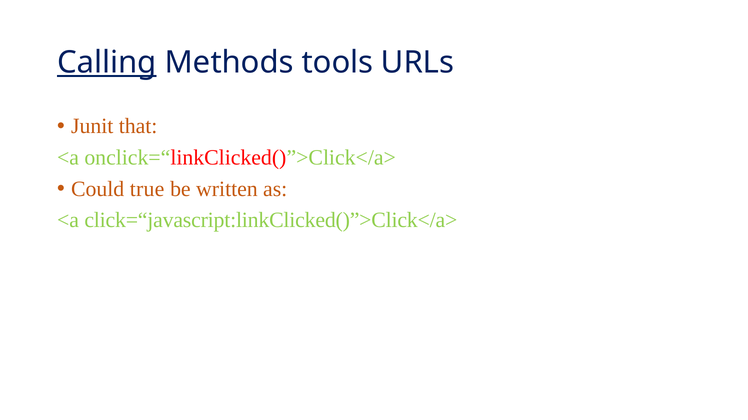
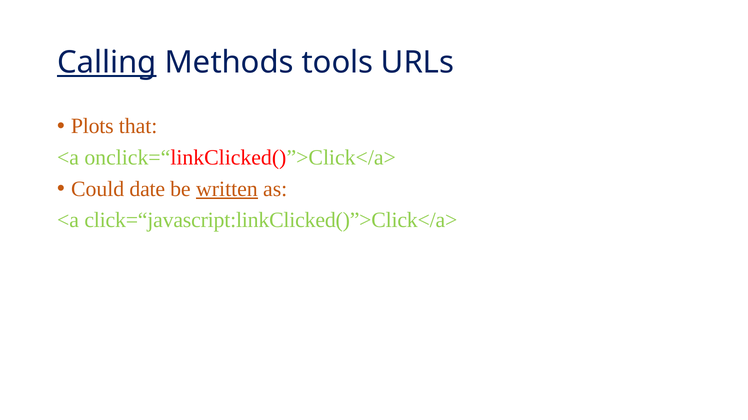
Junit: Junit -> Plots
true: true -> date
written underline: none -> present
